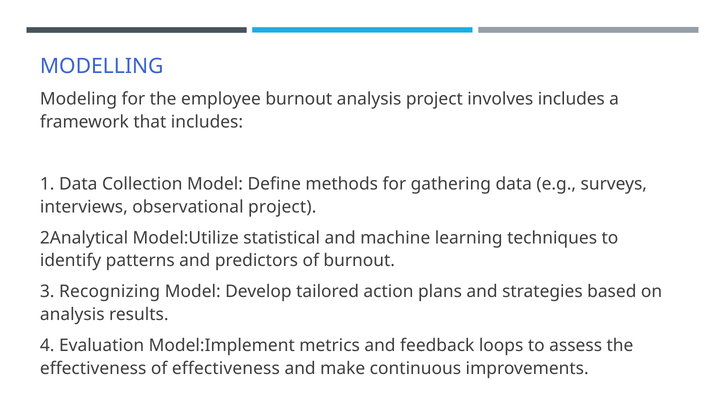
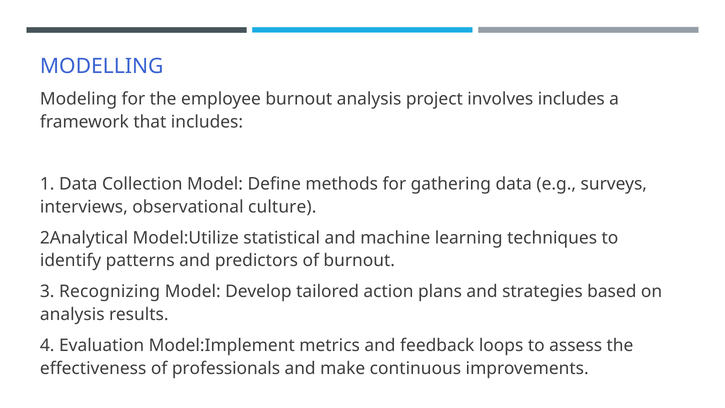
observational project: project -> culture
of effectiveness: effectiveness -> professionals
